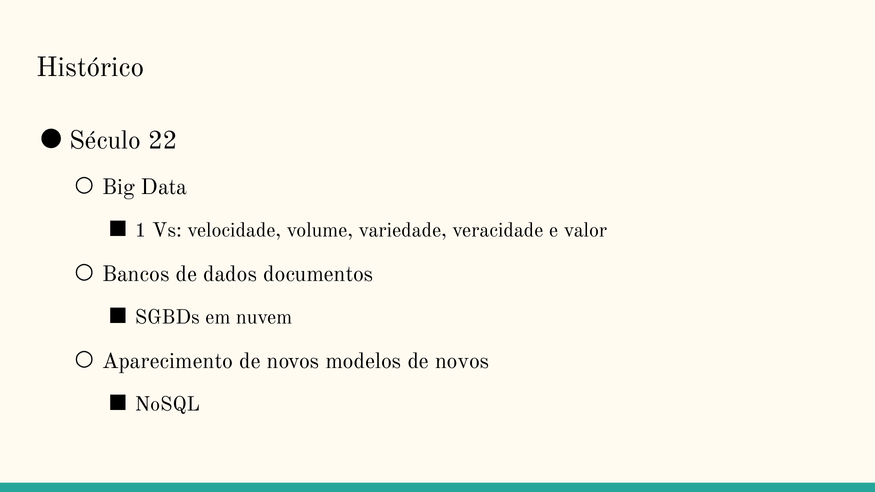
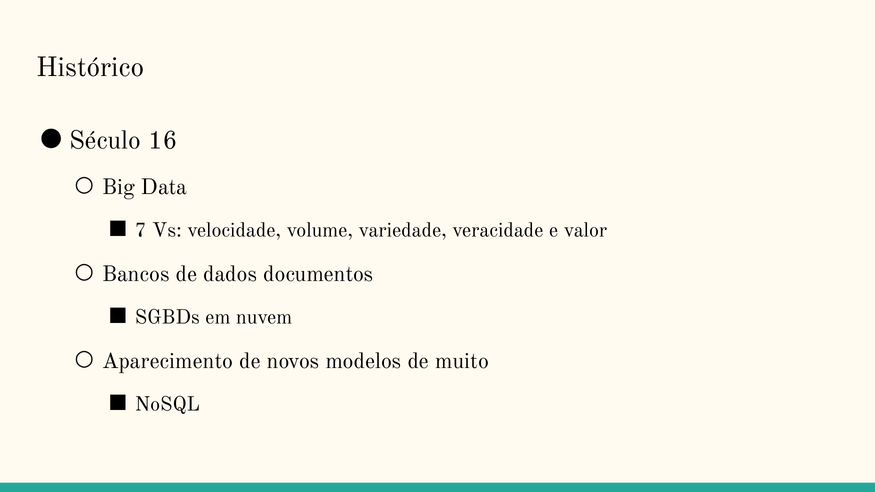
22: 22 -> 16
1: 1 -> 7
modelos de novos: novos -> muito
